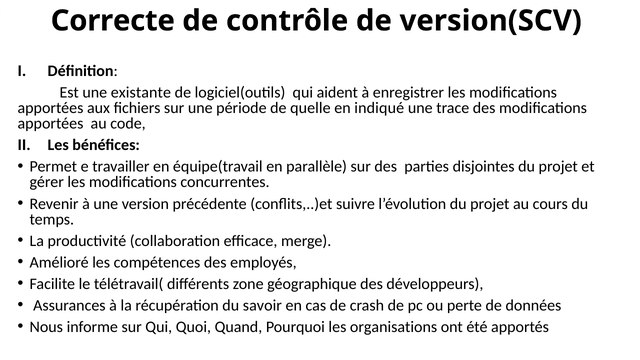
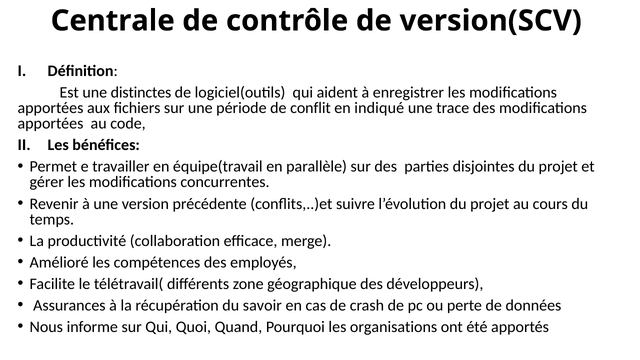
Correcte: Correcte -> Centrale
existante: existante -> distinctes
quelle: quelle -> conflit
